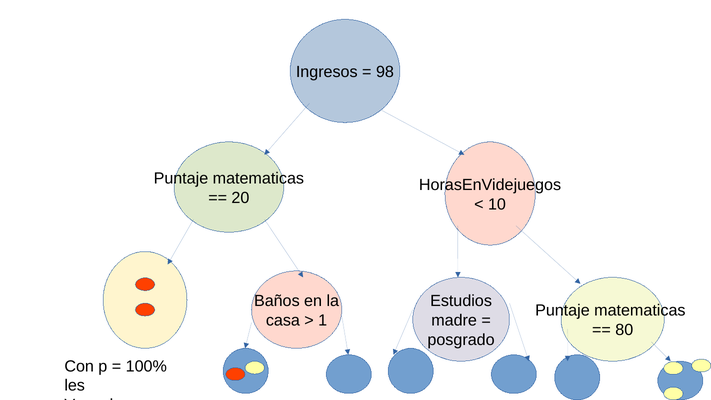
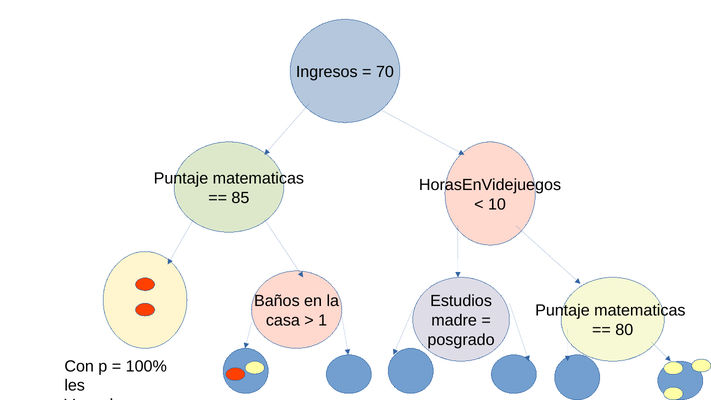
98: 98 -> 70
20: 20 -> 85
